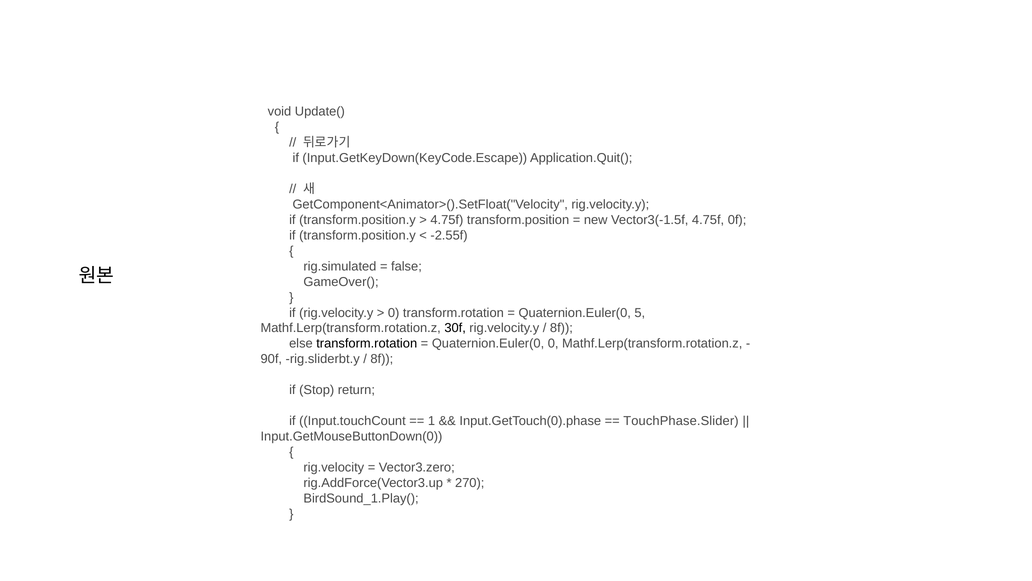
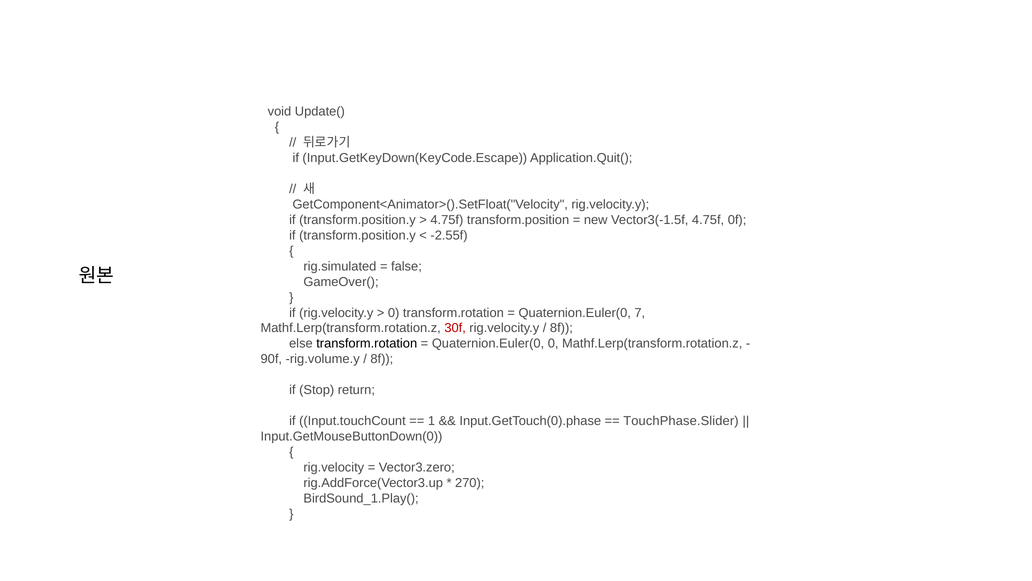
5: 5 -> 7
30f colour: black -> red
rig.sliderbt.y: rig.sliderbt.y -> rig.volume.y
